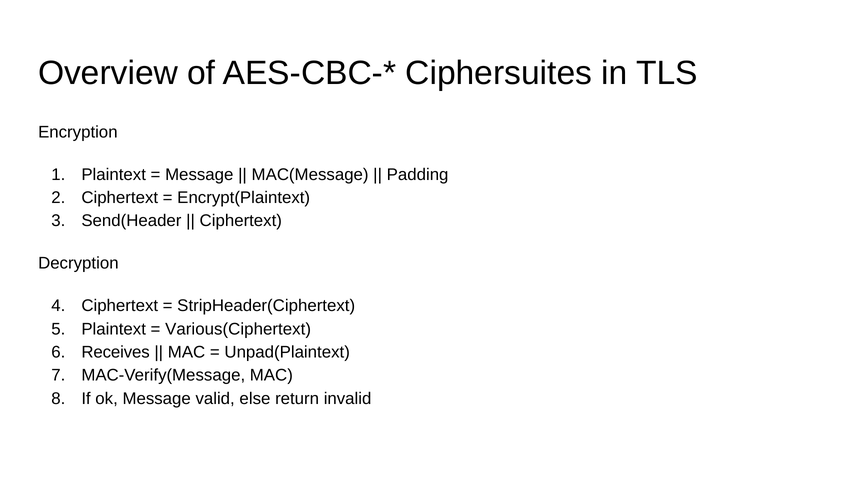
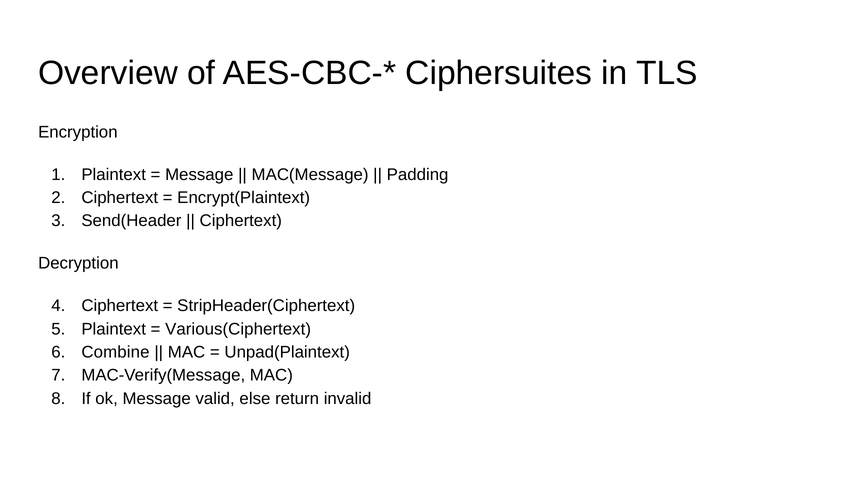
Receives: Receives -> Combine
